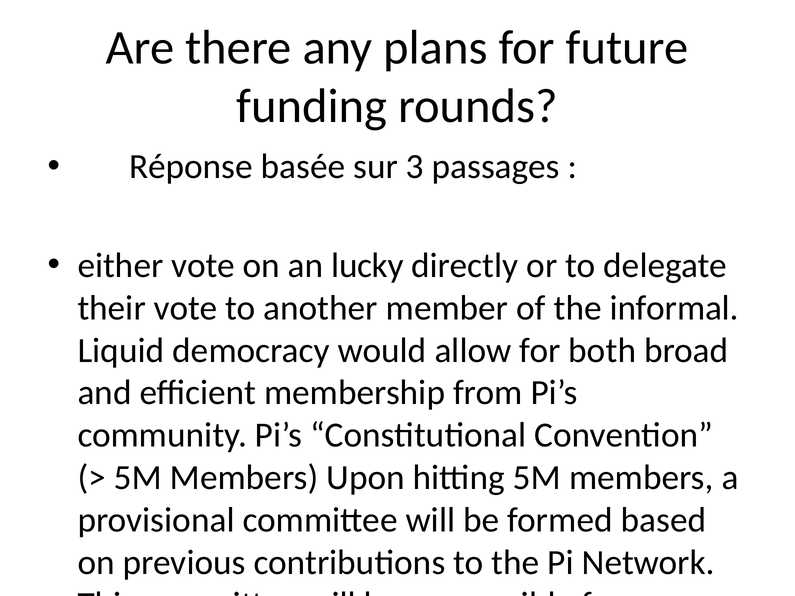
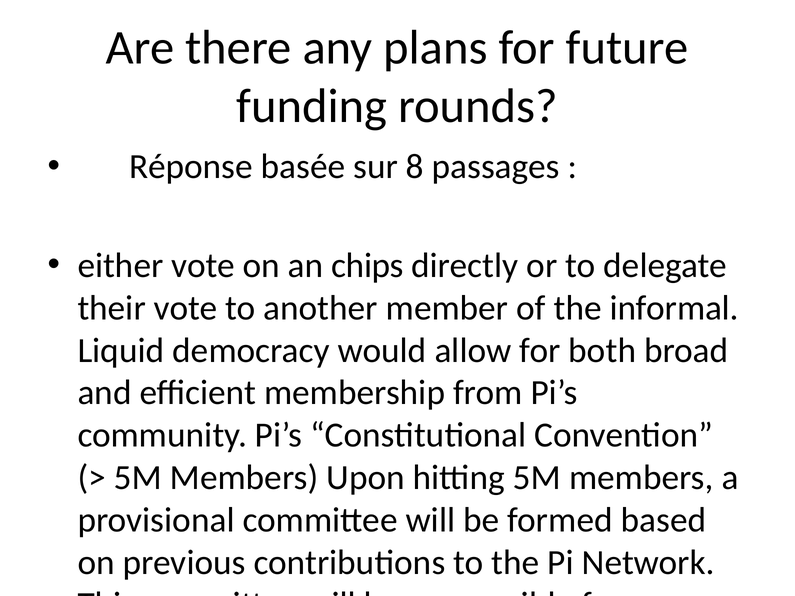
sur 3: 3 -> 8
lucky: lucky -> chips
